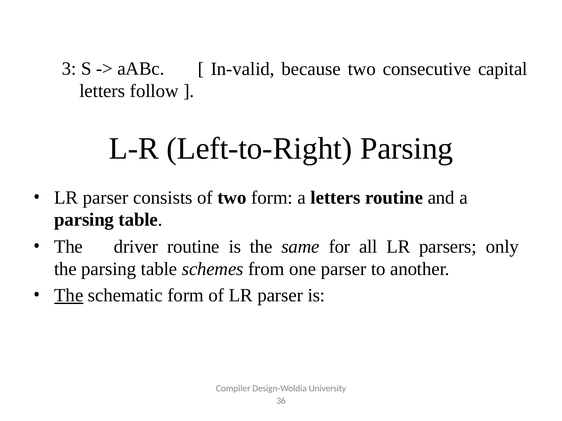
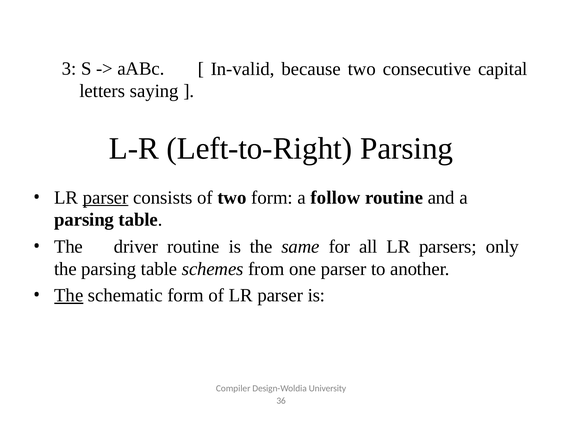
follow: follow -> saying
parser at (106, 198) underline: none -> present
a letters: letters -> follow
